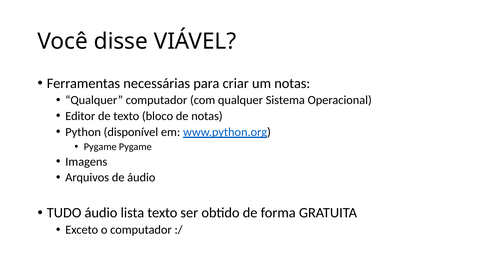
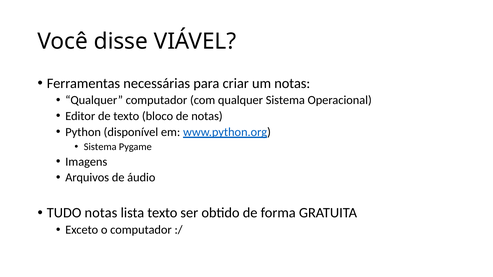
Pygame at (100, 147): Pygame -> Sistema
TUDO áudio: áudio -> notas
